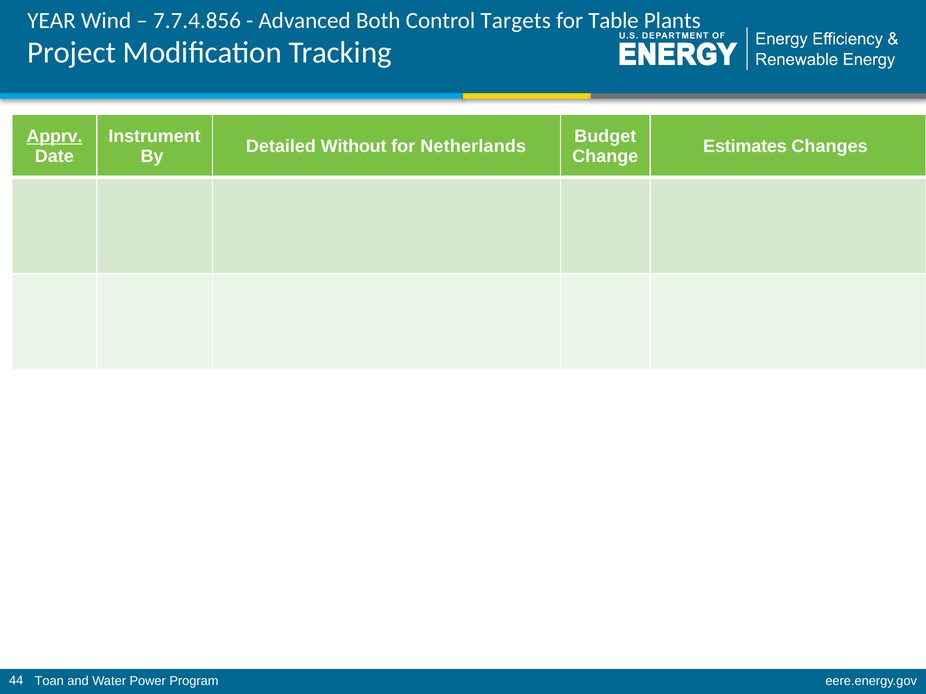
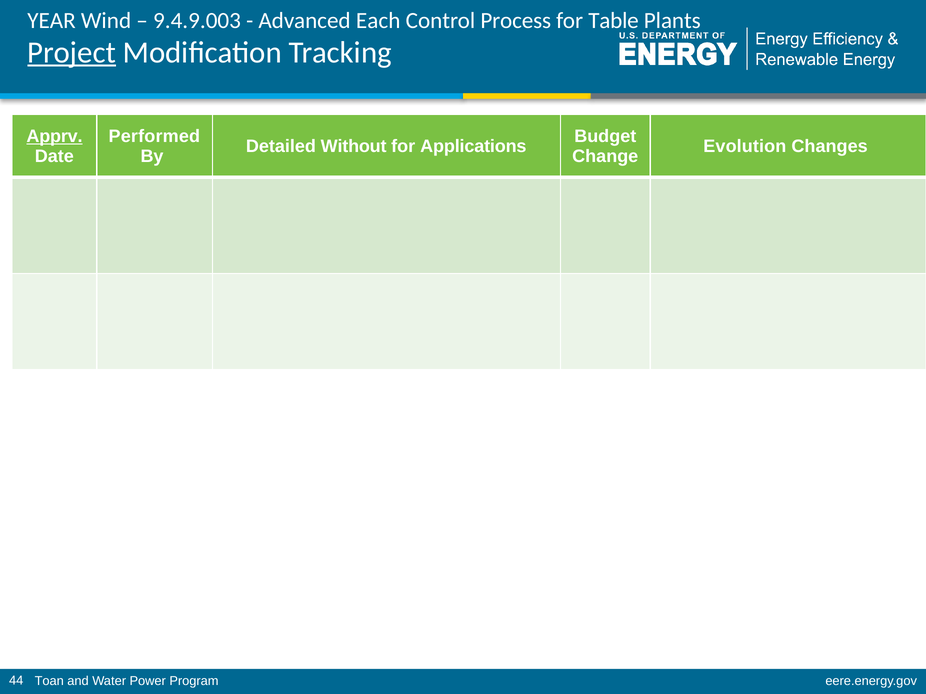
7.7.4.856: 7.7.4.856 -> 9.4.9.003
Both: Both -> Each
Targets: Targets -> Process
Project underline: none -> present
Instrument: Instrument -> Performed
Netherlands: Netherlands -> Applications
Estimates: Estimates -> Evolution
